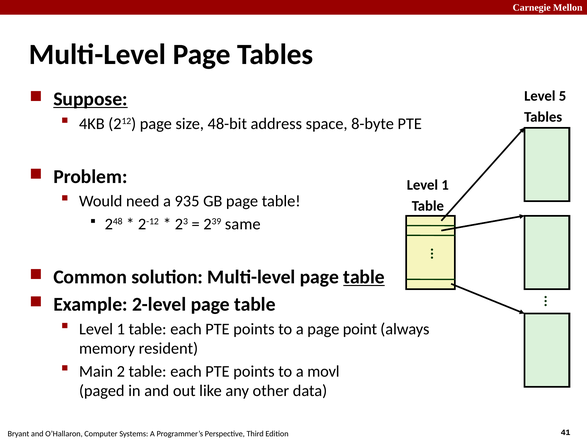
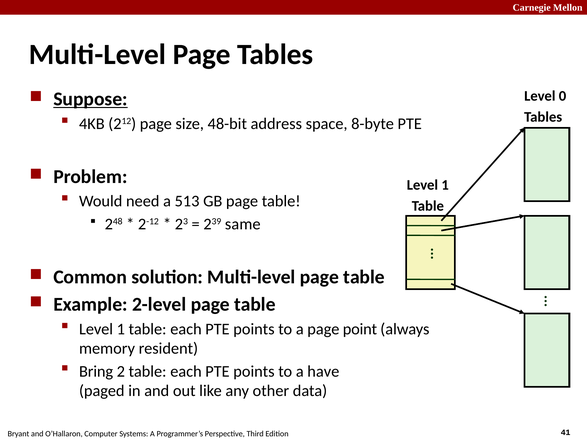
5: 5 -> 0
935: 935 -> 513
table at (364, 277) underline: present -> none
Main: Main -> Bring
movl: movl -> have
